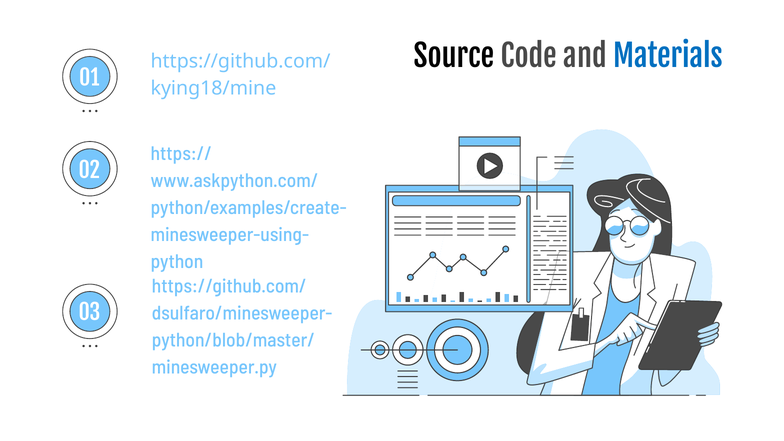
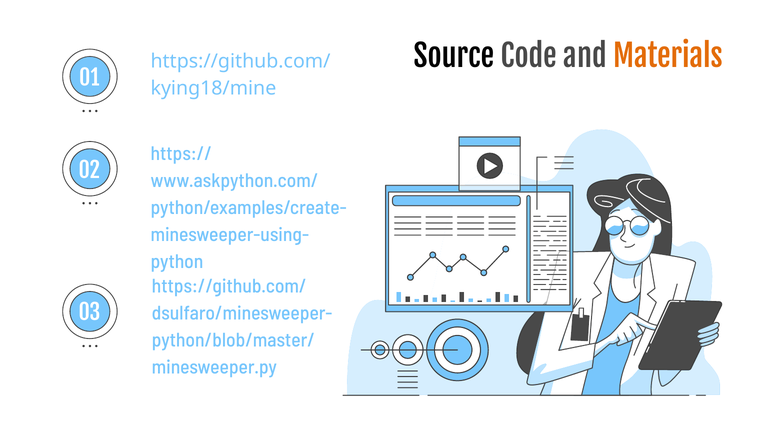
Materials colour: blue -> orange
